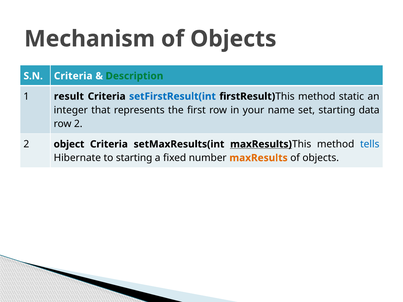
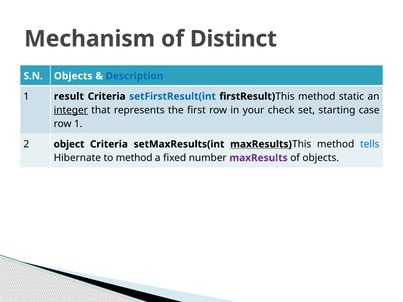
Objects at (233, 39): Objects -> Distinct
S.N Criteria: Criteria -> Objects
Description colour: green -> blue
integer underline: none -> present
name: name -> check
data: data -> case
row 2: 2 -> 1
to starting: starting -> method
maxResults at (259, 158) colour: orange -> purple
